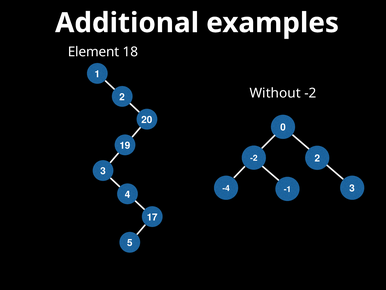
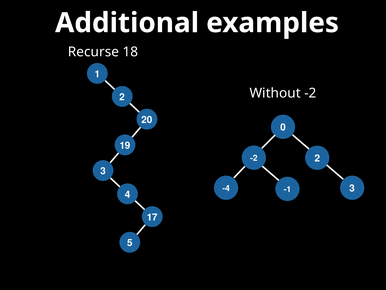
Element: Element -> Recurse
